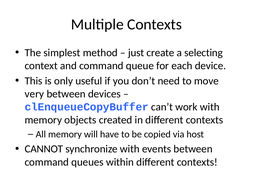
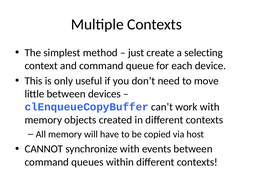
very: very -> little
